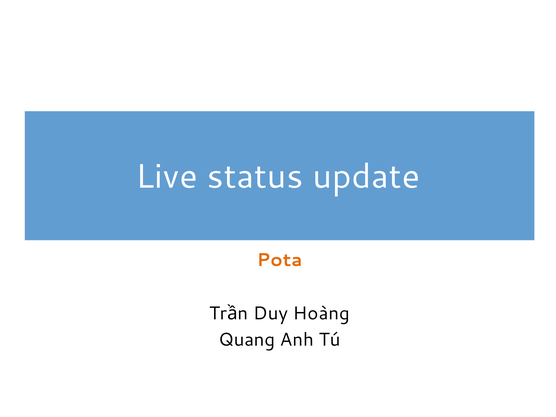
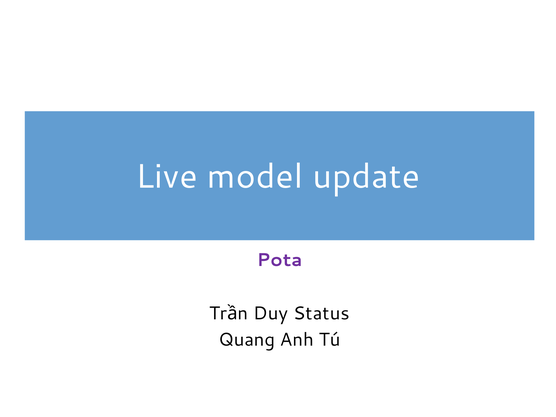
status: status -> model
Pota colour: orange -> purple
Hoàng: Hoàng -> Status
